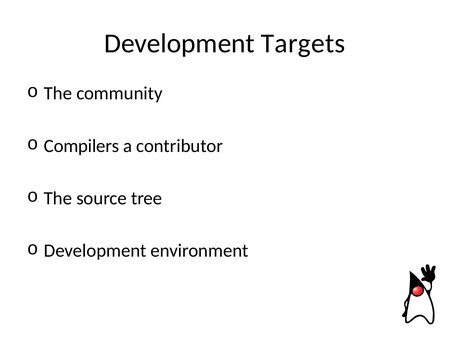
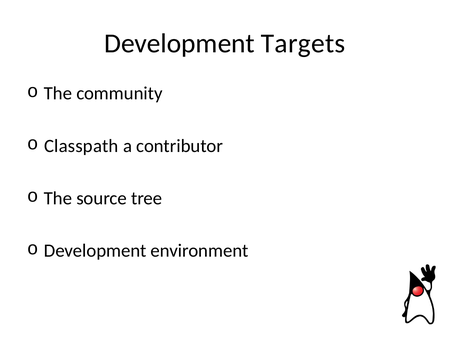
Compilers: Compilers -> Classpath
